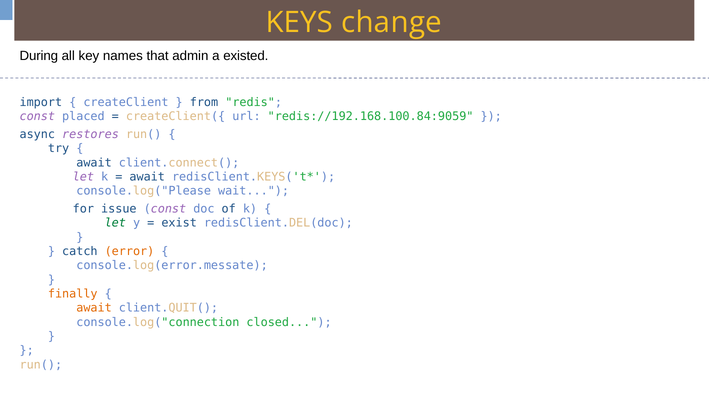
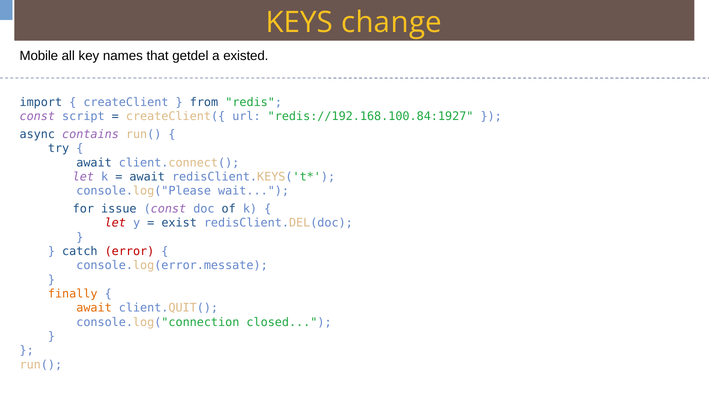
During: During -> Mobile
admin: admin -> getdel
placed: placed -> script
redis://192.168.100.84:9059: redis://192.168.100.84:9059 -> redis://192.168.100.84:1927
restores: restores -> contains
let at (115, 223) colour: green -> red
error colour: orange -> red
